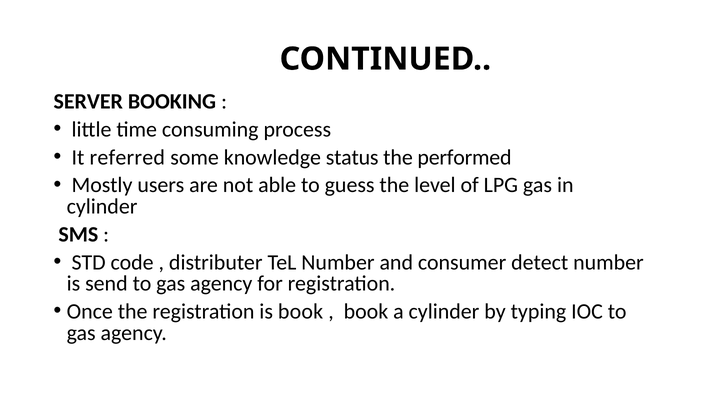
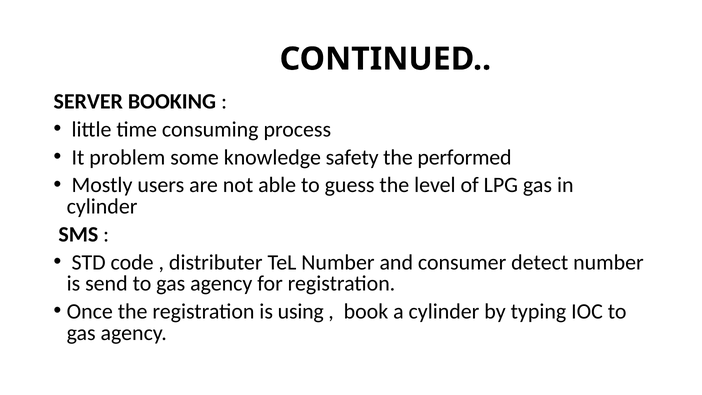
referred: referred -> problem
status: status -> safety
is book: book -> using
